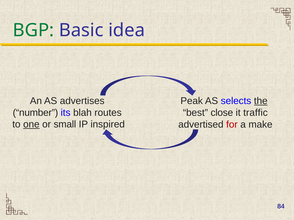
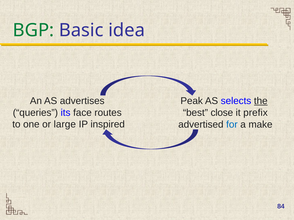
number: number -> queries
blah: blah -> face
traffic: traffic -> prefix
one underline: present -> none
small: small -> large
for colour: red -> blue
